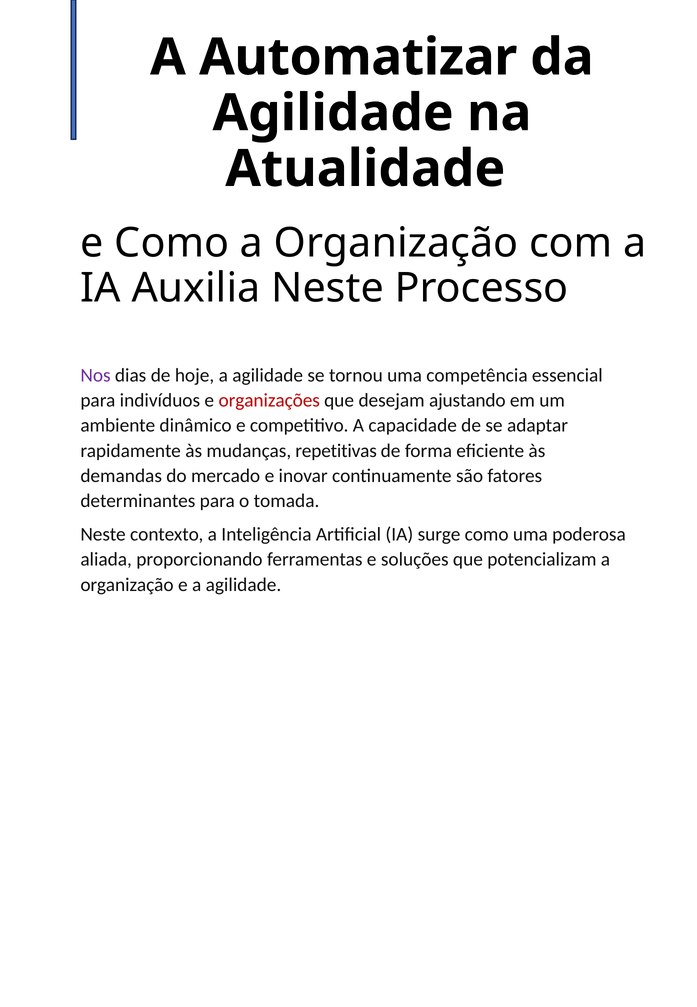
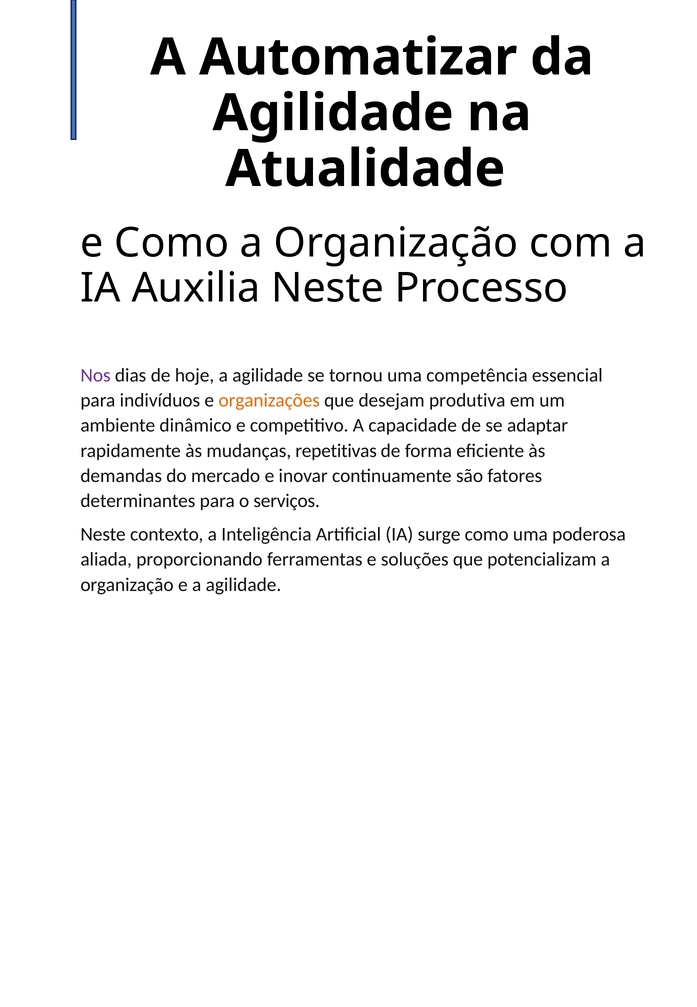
organizações colour: red -> orange
ajustando: ajustando -> produtiva
tomada: tomada -> serviços
